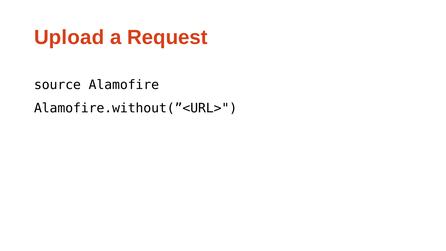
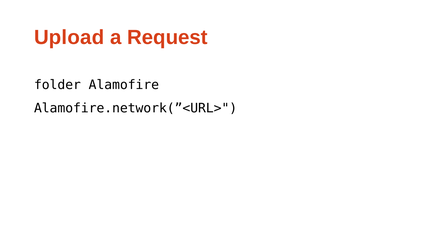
source: source -> folder
Alamofire.without(”<URL>: Alamofire.without(”<URL> -> Alamofire.network(”<URL>
